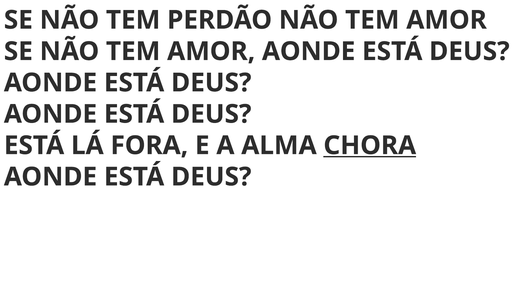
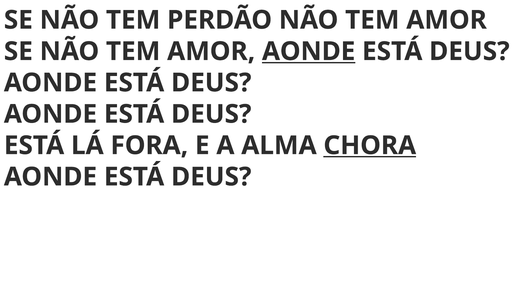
AONDE at (309, 51) underline: none -> present
